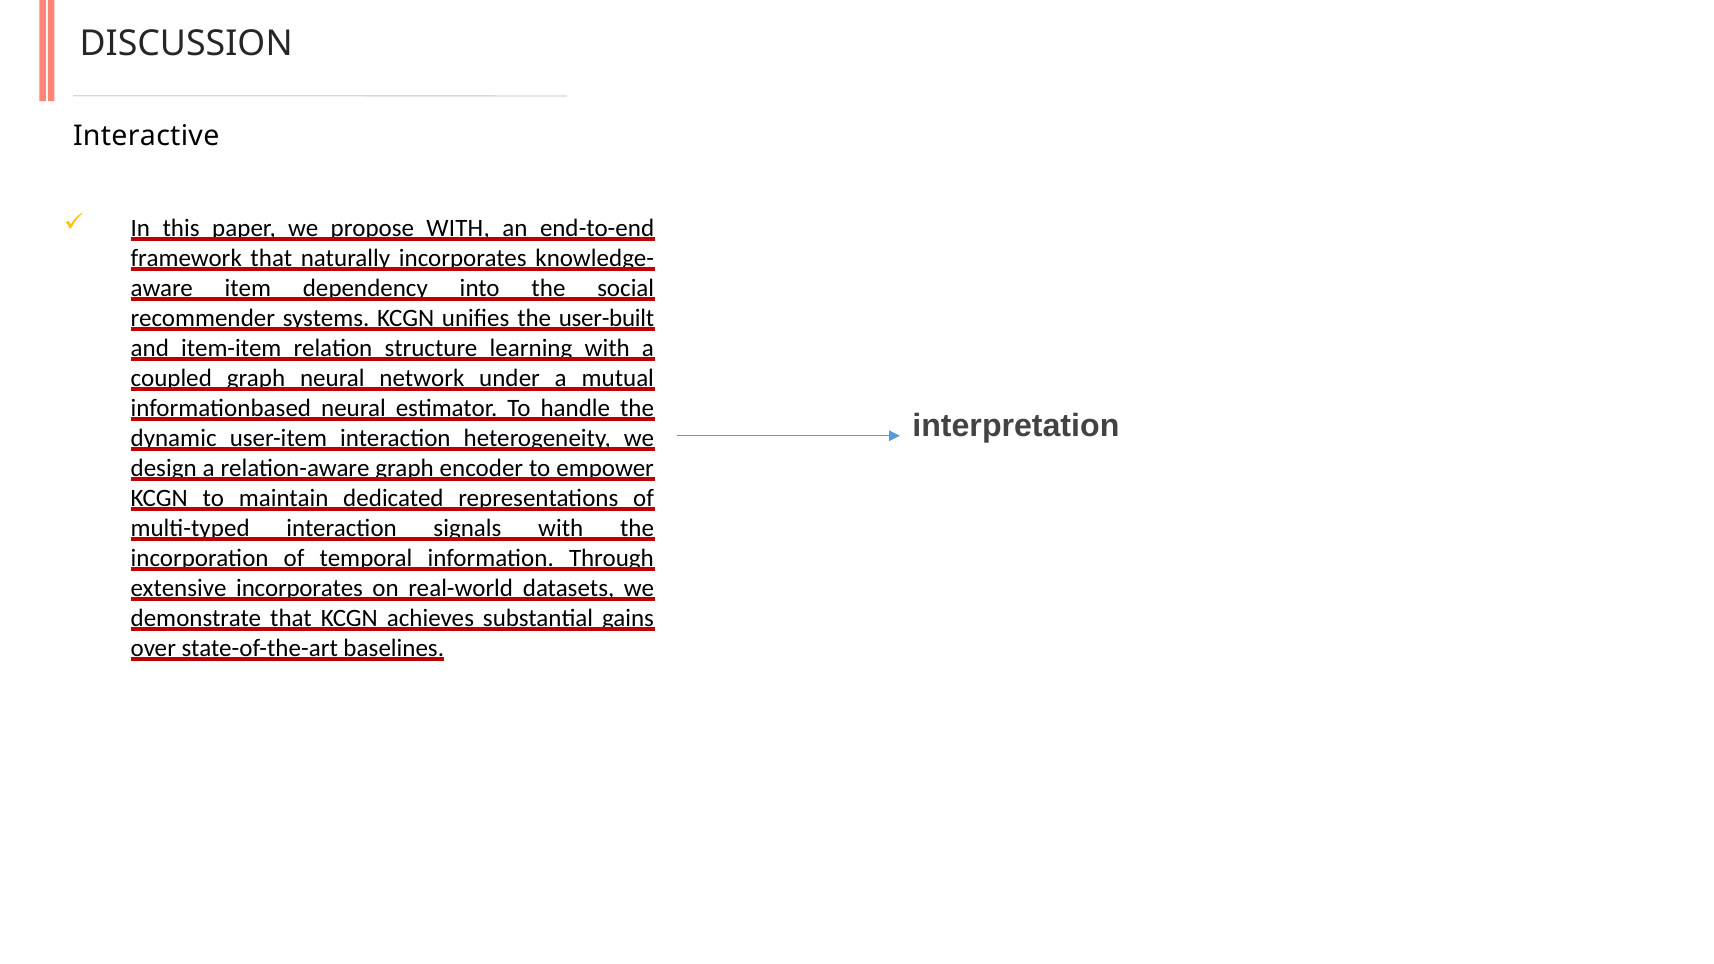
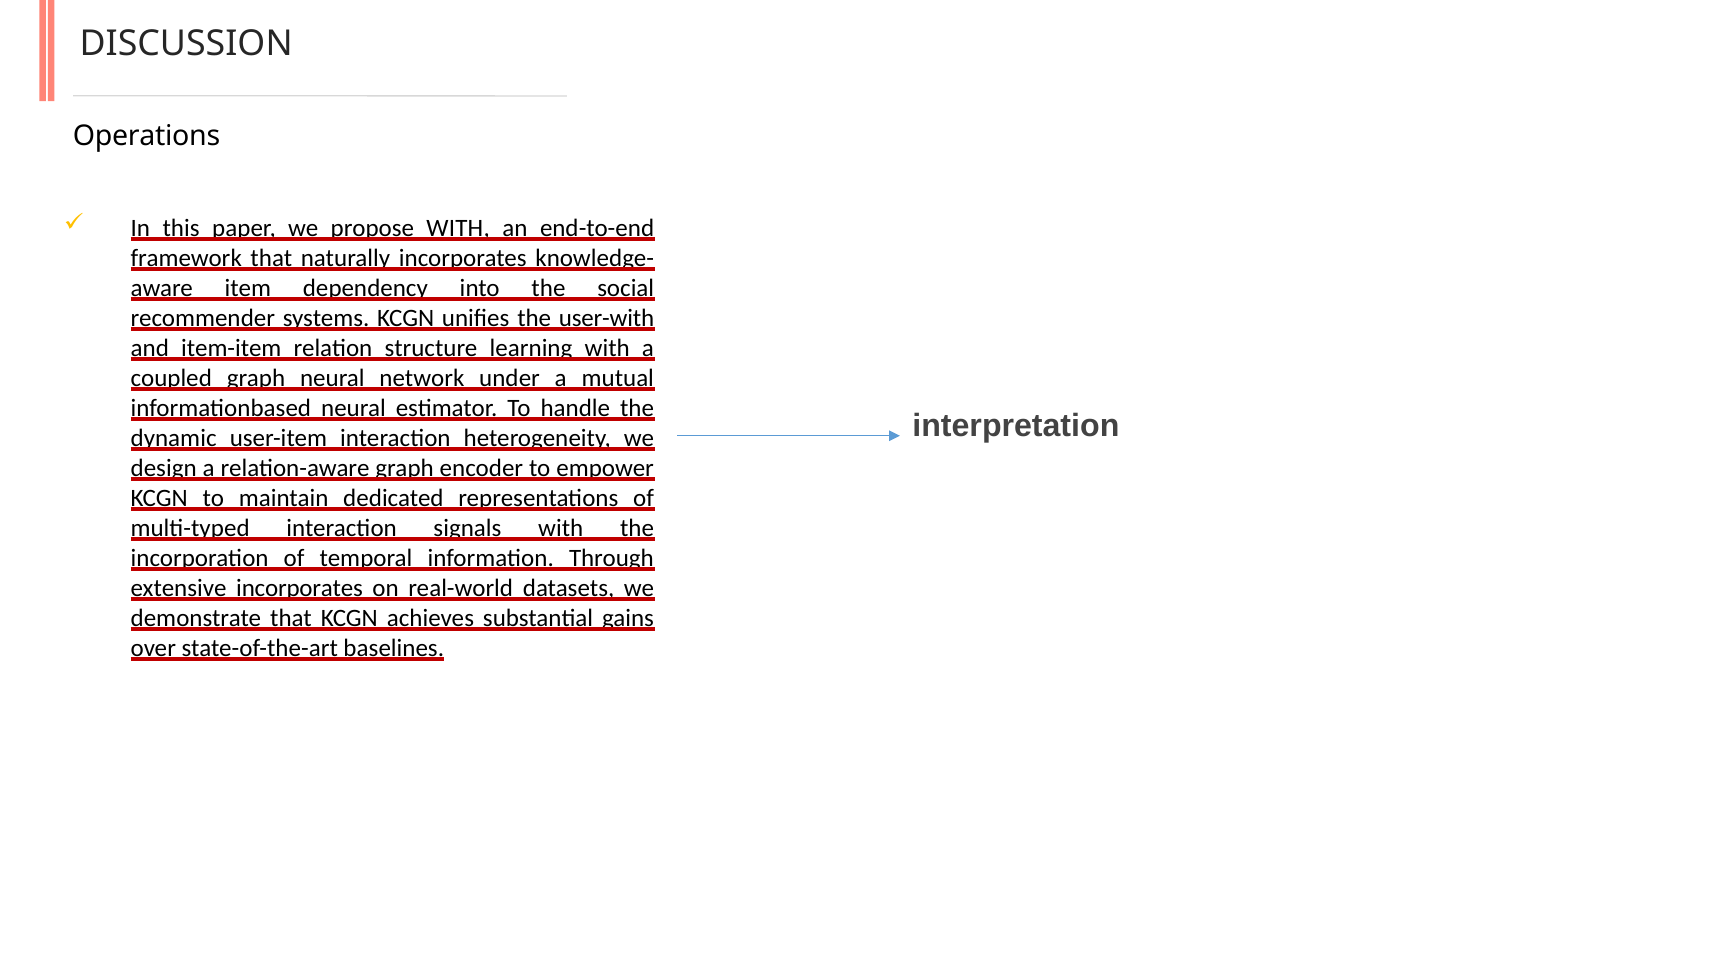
Interactive: Interactive -> Operations
user-built: user-built -> user-with
